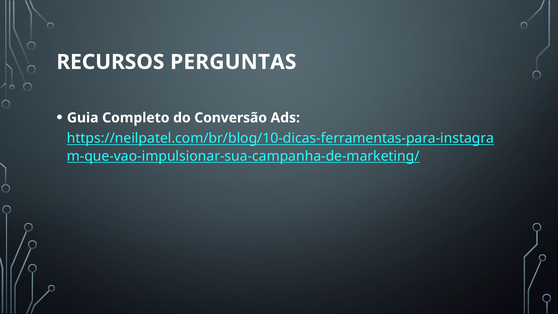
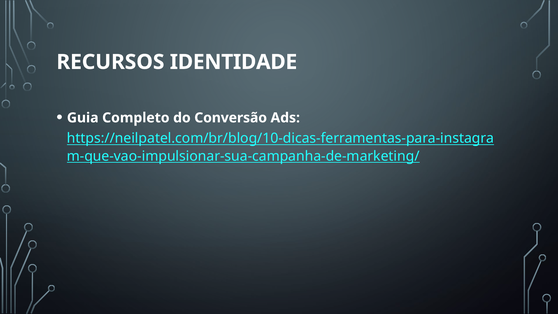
PERGUNTAS: PERGUNTAS -> IDENTIDADE
